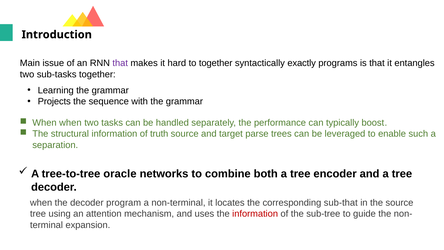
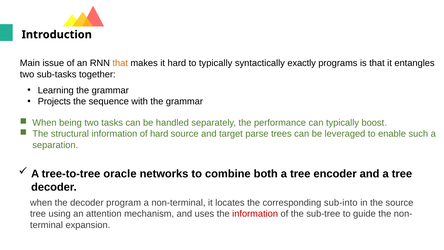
that at (120, 63) colour: purple -> orange
to together: together -> typically
When when: when -> being
of truth: truth -> hard
sub-that: sub-that -> sub-into
